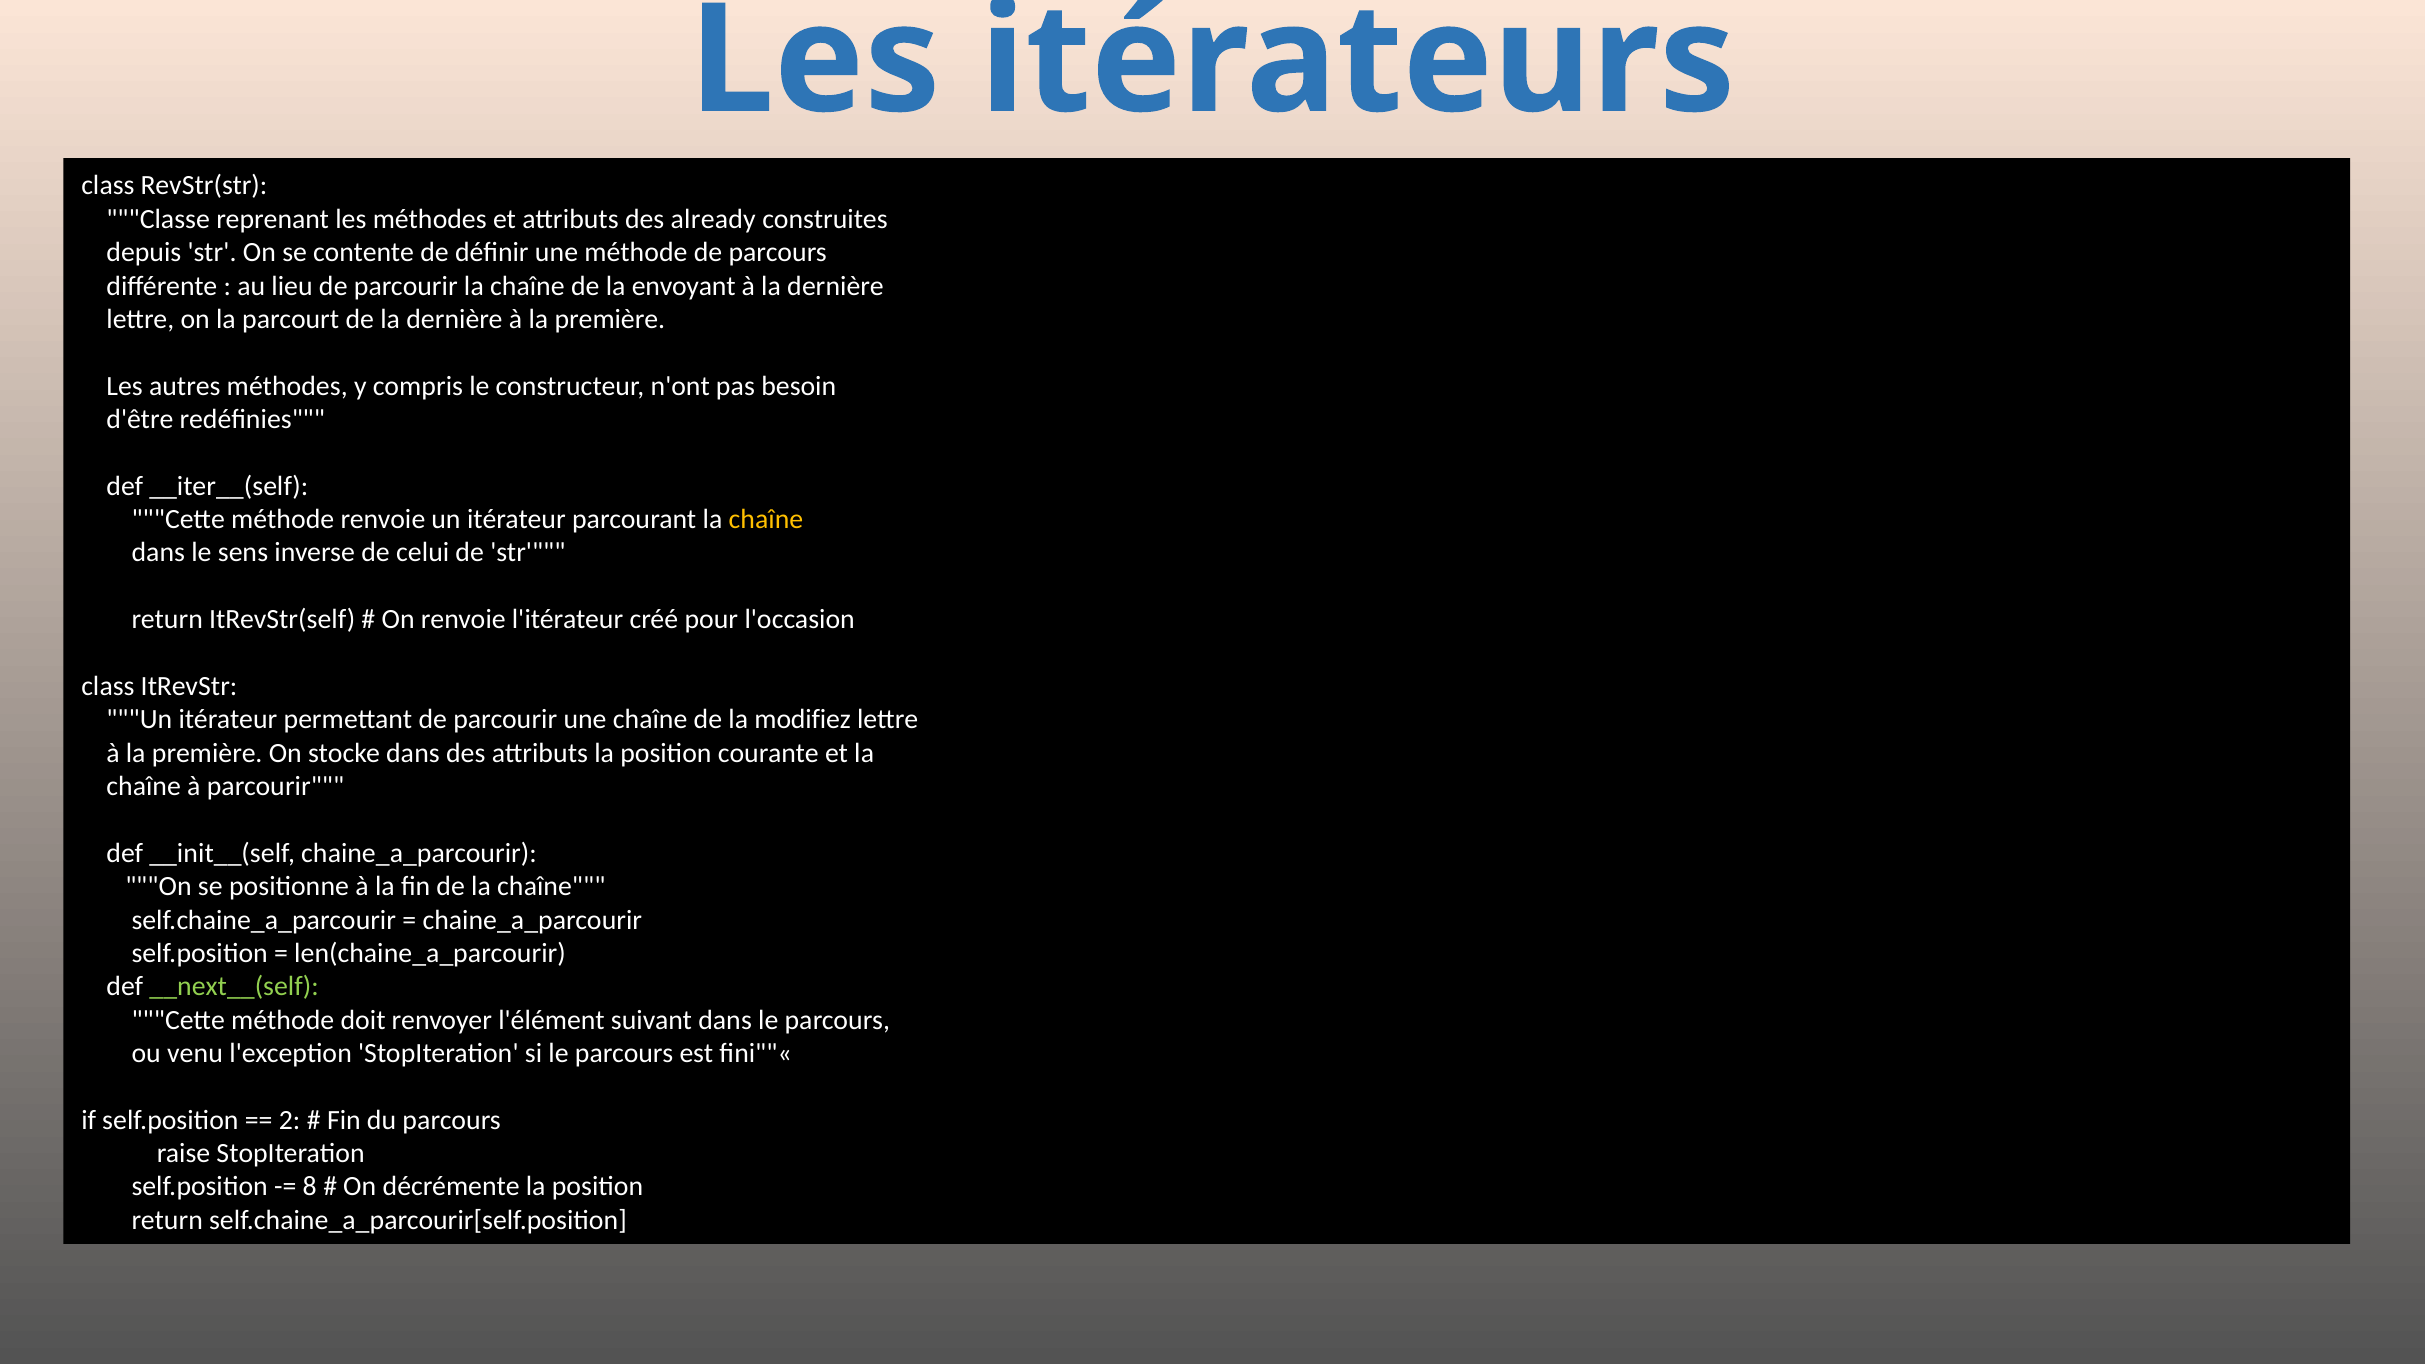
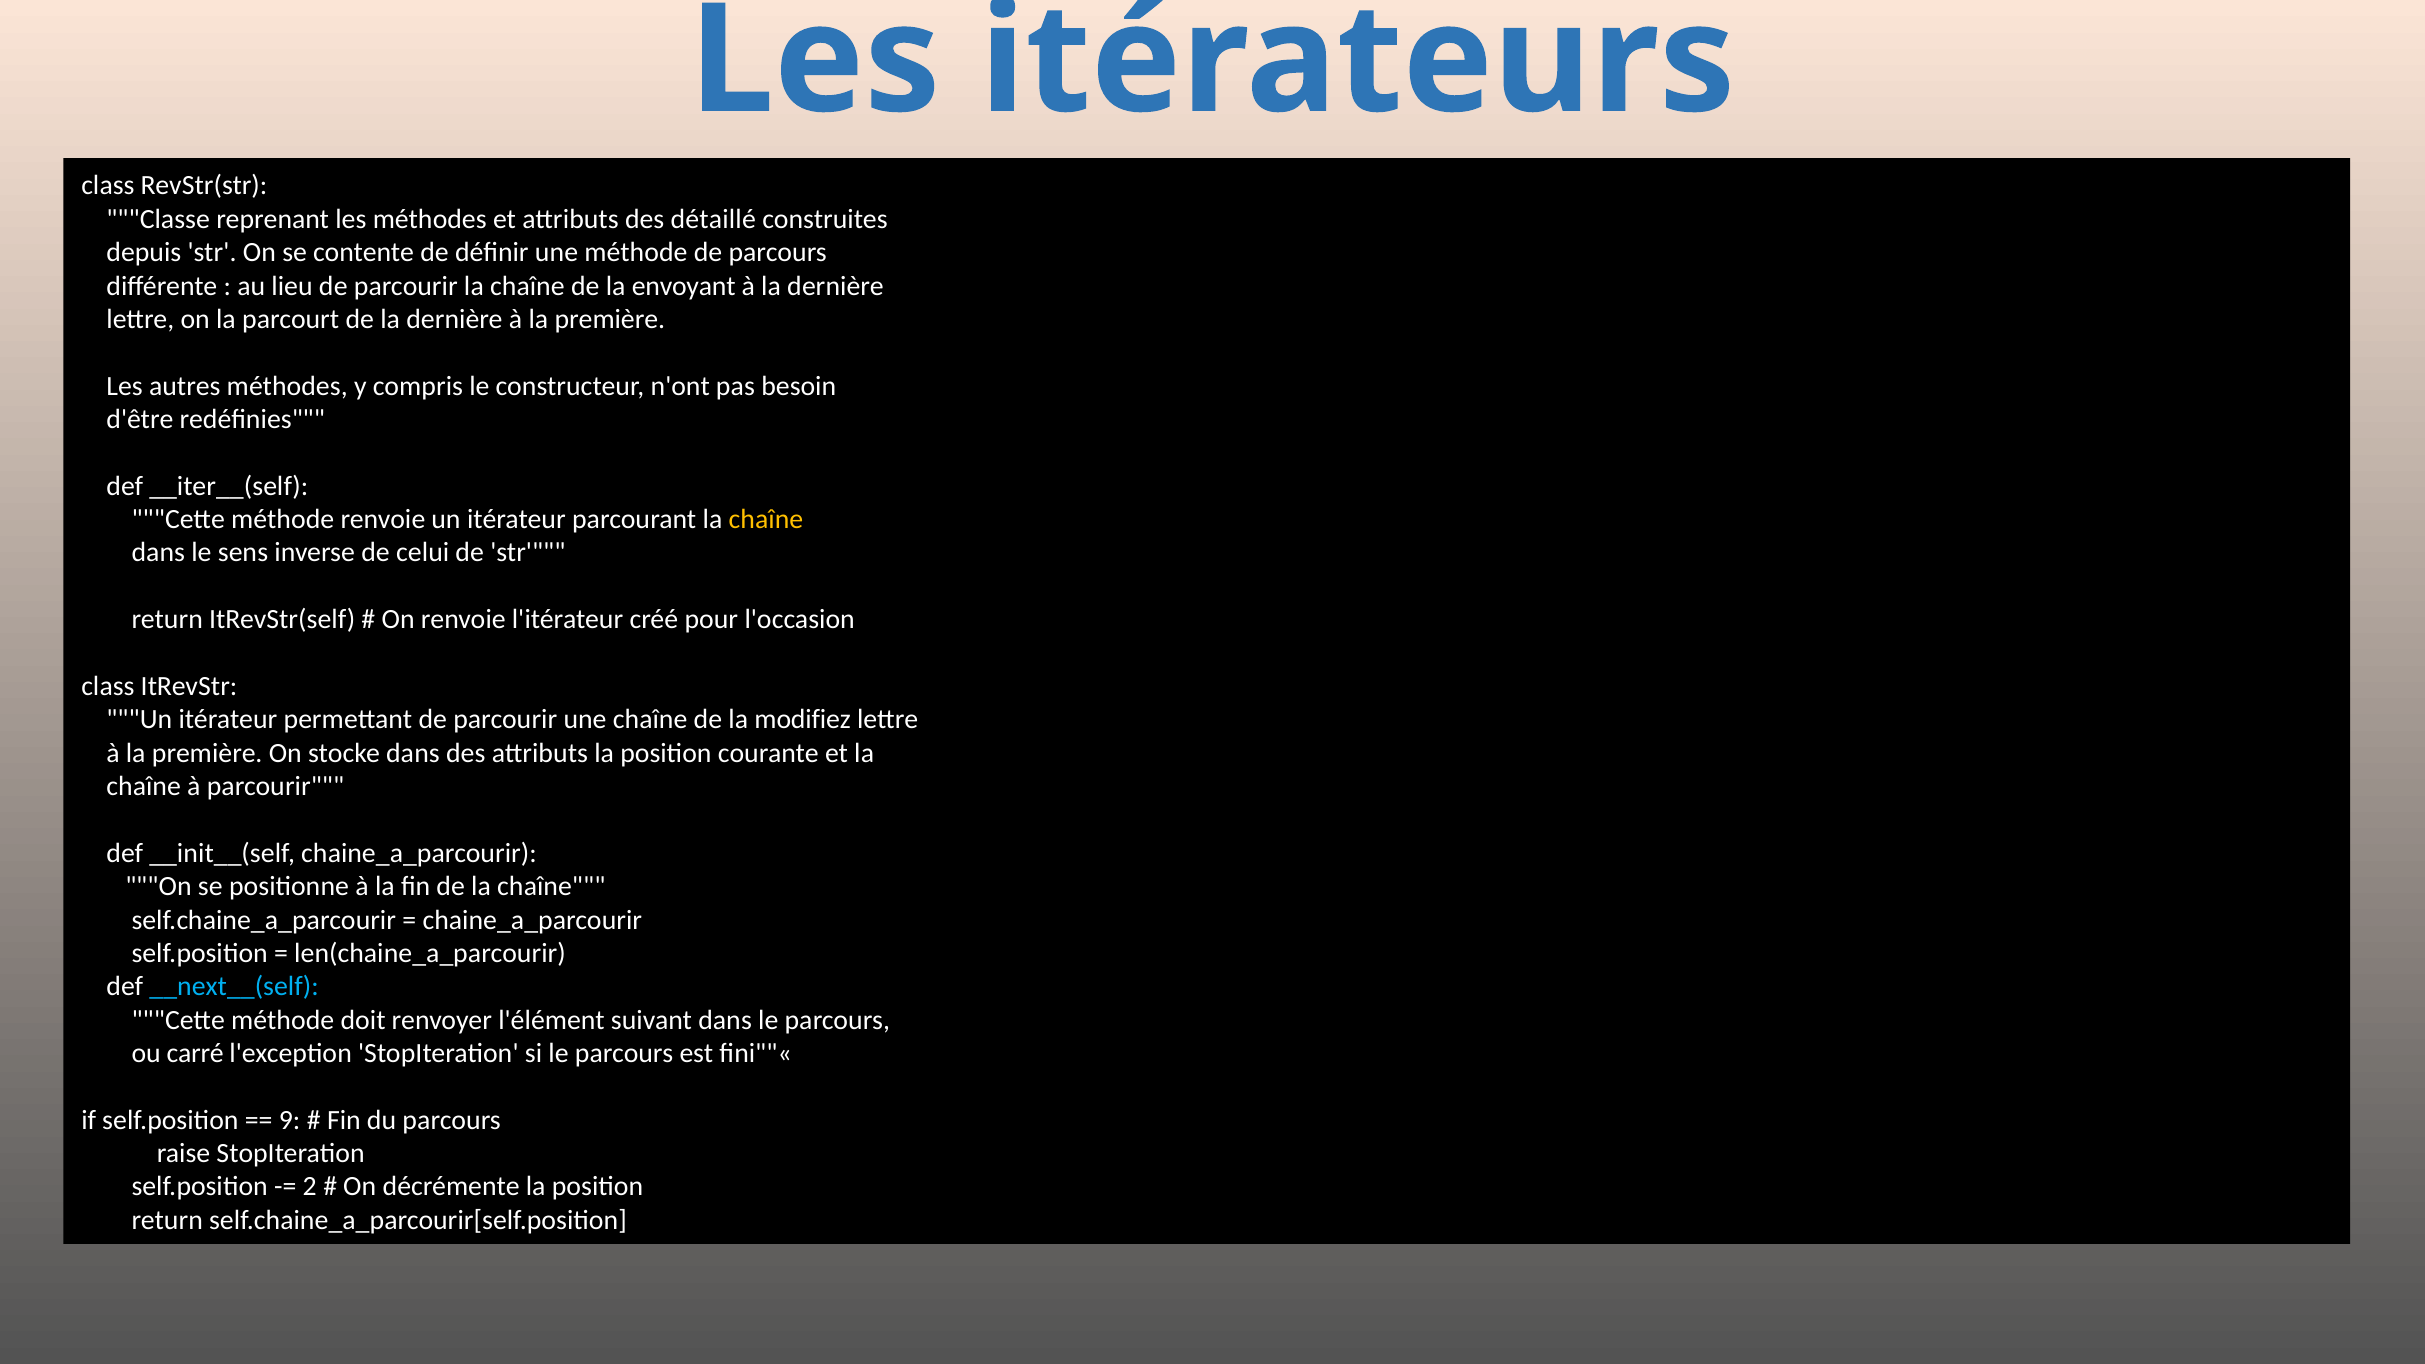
already: already -> détaillé
__next__(self colour: light green -> light blue
venu: venu -> carré
2: 2 -> 9
8: 8 -> 2
